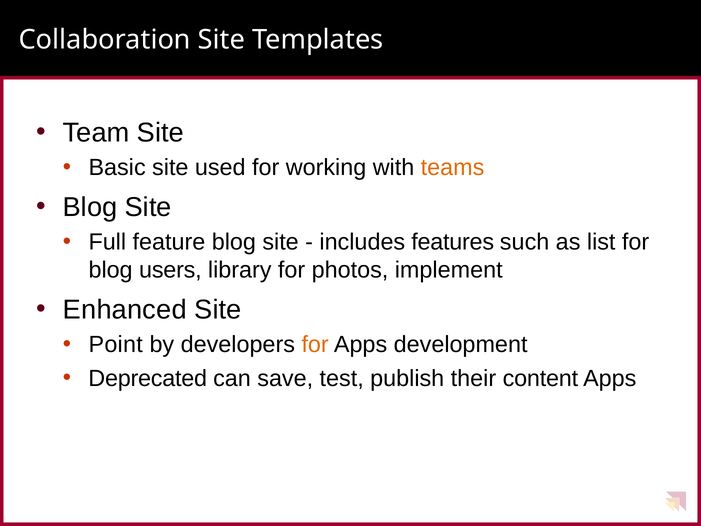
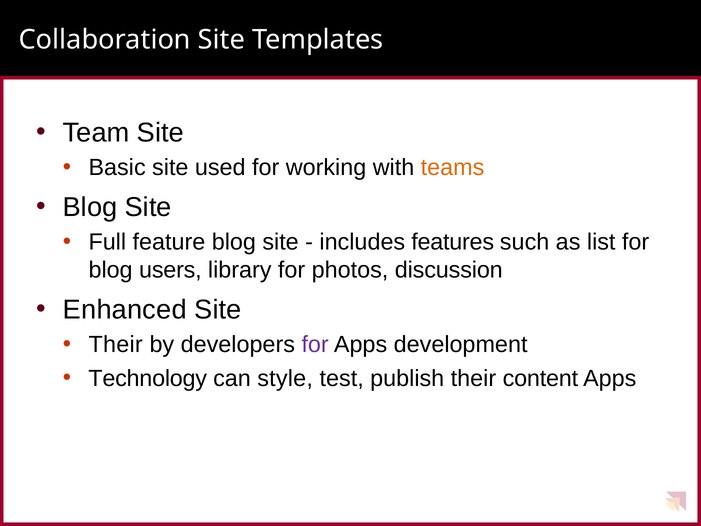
implement: implement -> discussion
Point at (116, 344): Point -> Their
for at (315, 344) colour: orange -> purple
Deprecated: Deprecated -> Technology
save: save -> style
